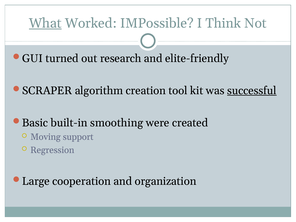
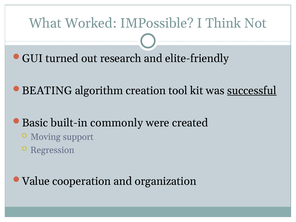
What underline: present -> none
SCRAPER: SCRAPER -> BEATING
smoothing: smoothing -> commonly
Large: Large -> Value
